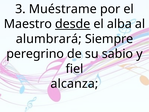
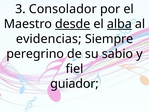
Muéstrame: Muéstrame -> Consolador
alba underline: none -> present
alumbrará: alumbrará -> evidencias
alcanza: alcanza -> guiador
